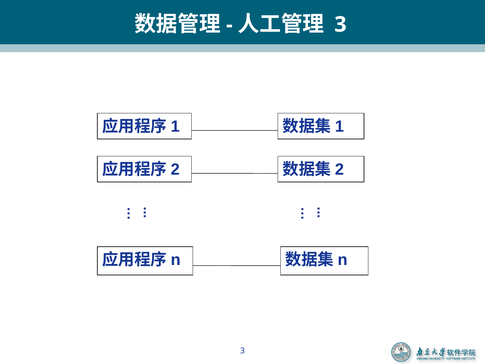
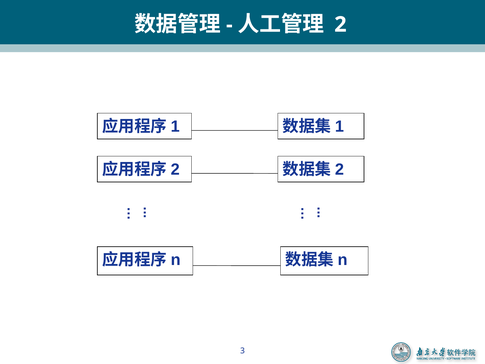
3 at (340, 25): 3 -> 2
